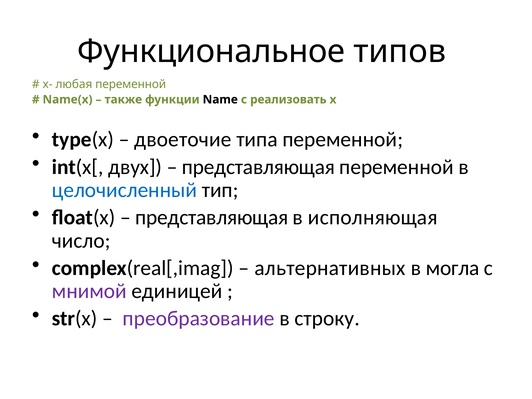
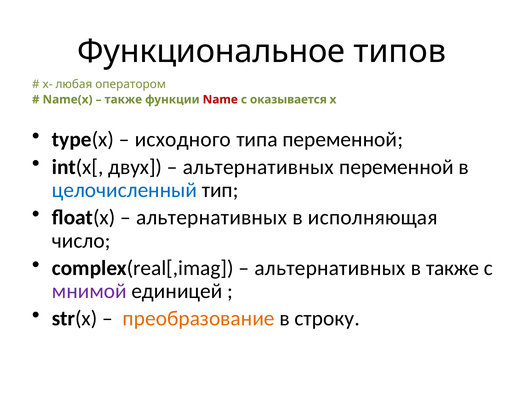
любая переменной: переменной -> оператором
Name colour: black -> red
реализовать: реализовать -> оказывается
двоеточие: двоеточие -> исходного
представляющая at (258, 167): представляющая -> альтернативных
представляющая at (212, 217): представляющая -> альтернативных
в могла: могла -> также
преобразование colour: purple -> orange
